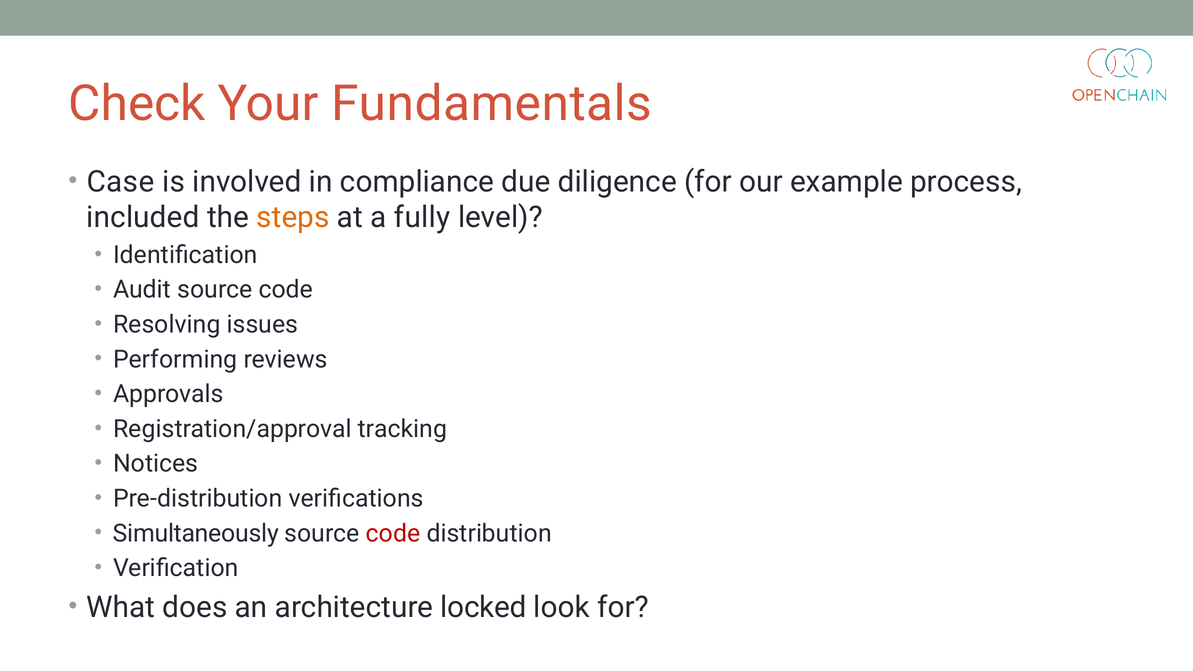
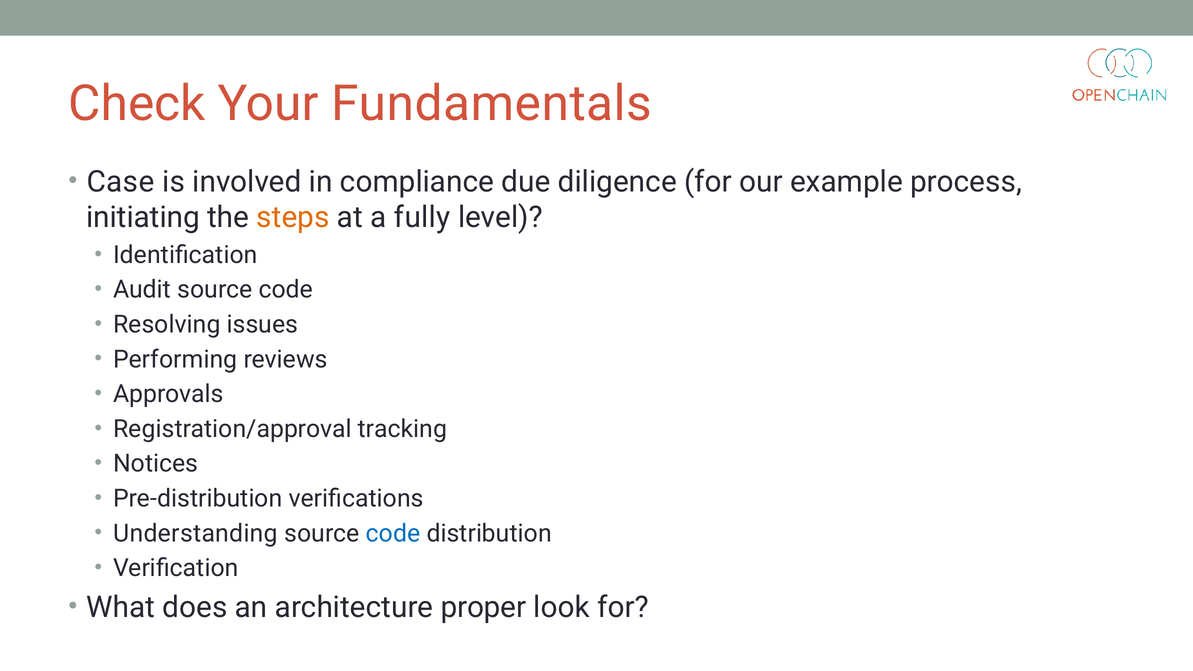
included: included -> initiating
Simultaneously: Simultaneously -> Understanding
code at (393, 533) colour: red -> blue
locked: locked -> proper
